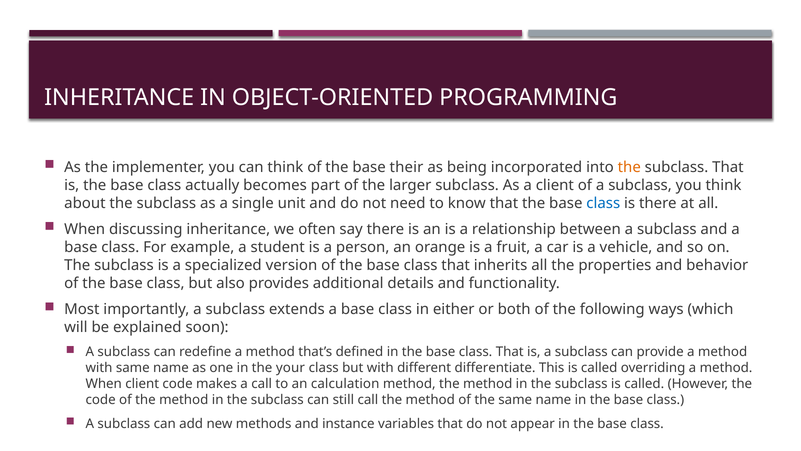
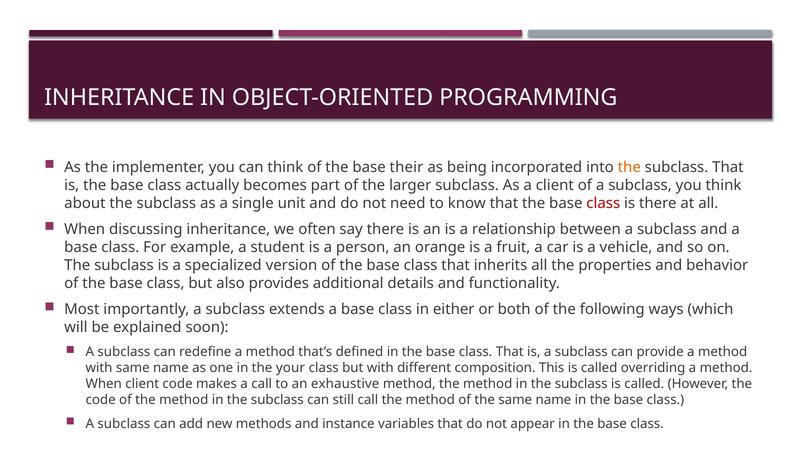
class at (603, 203) colour: blue -> red
differentiate: differentiate -> composition
calculation: calculation -> exhaustive
